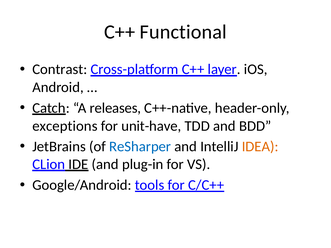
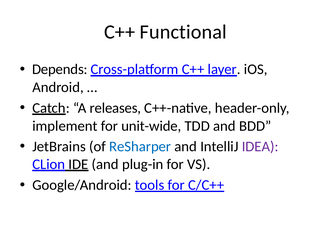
Contrast: Contrast -> Depends
exceptions: exceptions -> implement
unit-have: unit-have -> unit-wide
IDEA colour: orange -> purple
